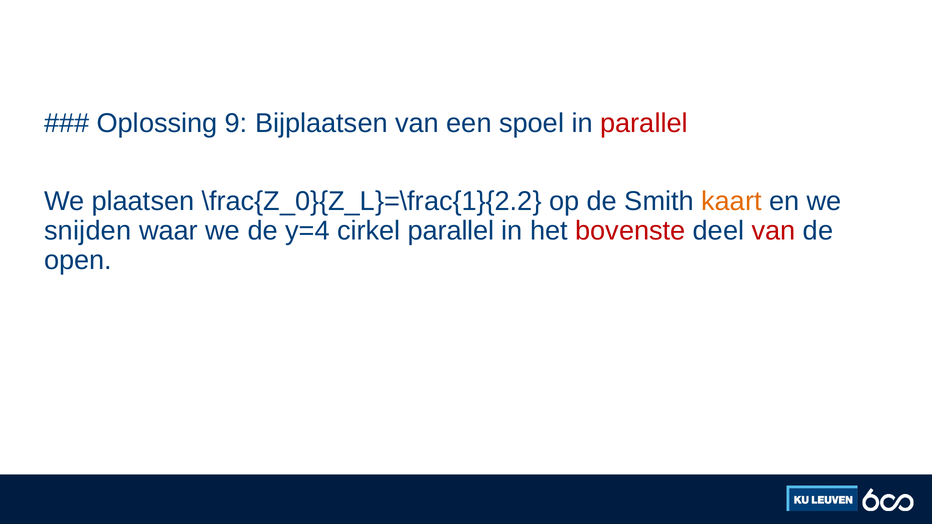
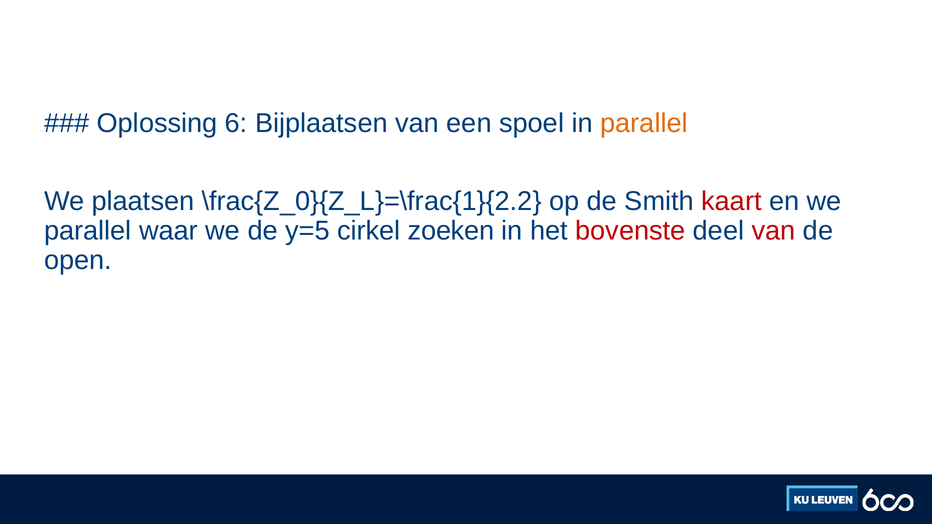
9: 9 -> 6
parallel at (644, 123) colour: red -> orange
kaart colour: orange -> red
snijden at (88, 231): snijden -> parallel
y=4: y=4 -> y=5
cirkel parallel: parallel -> zoeken
